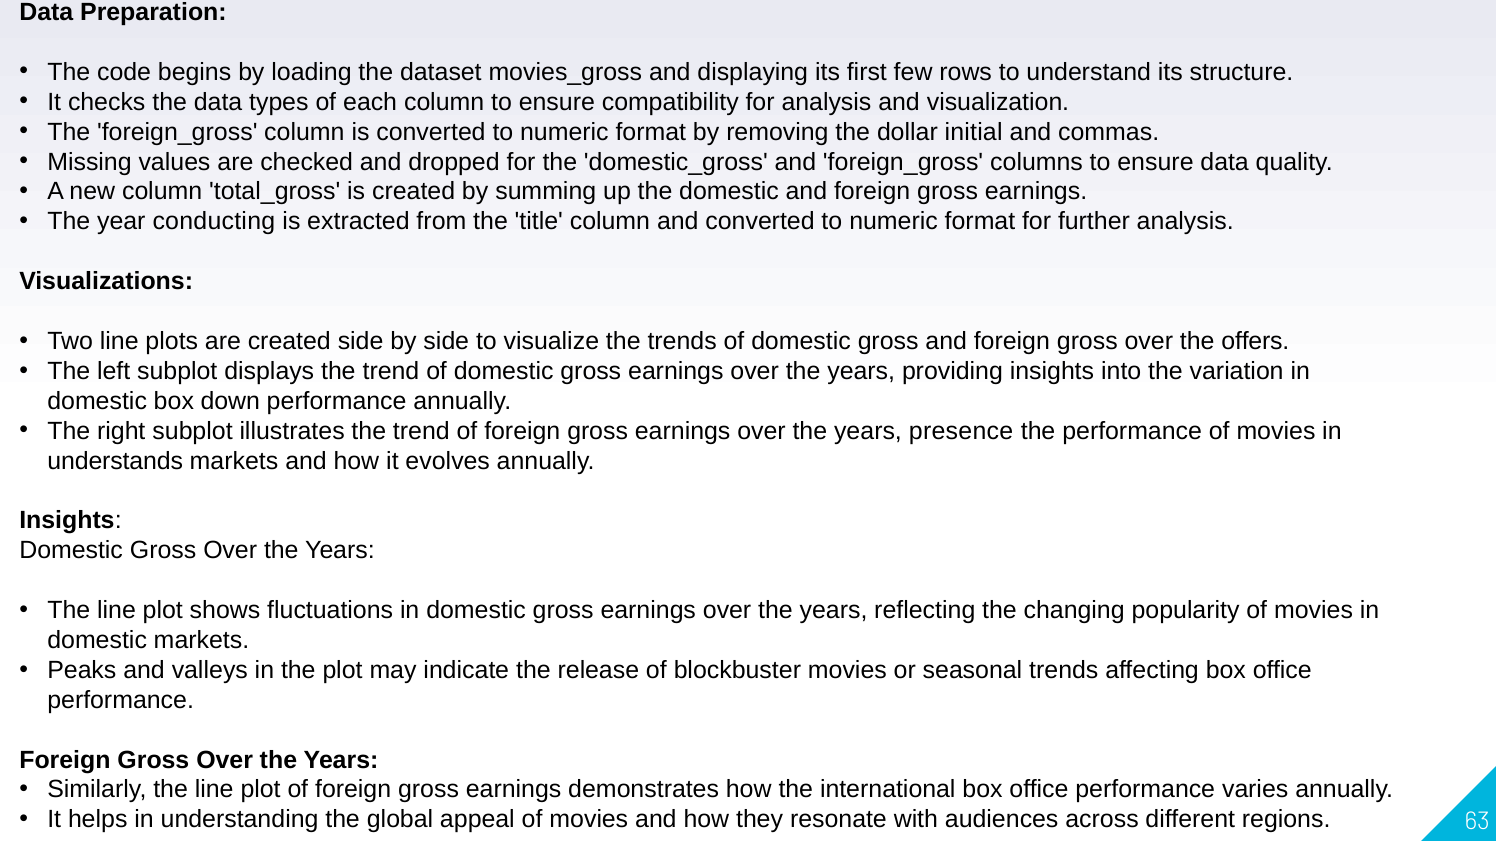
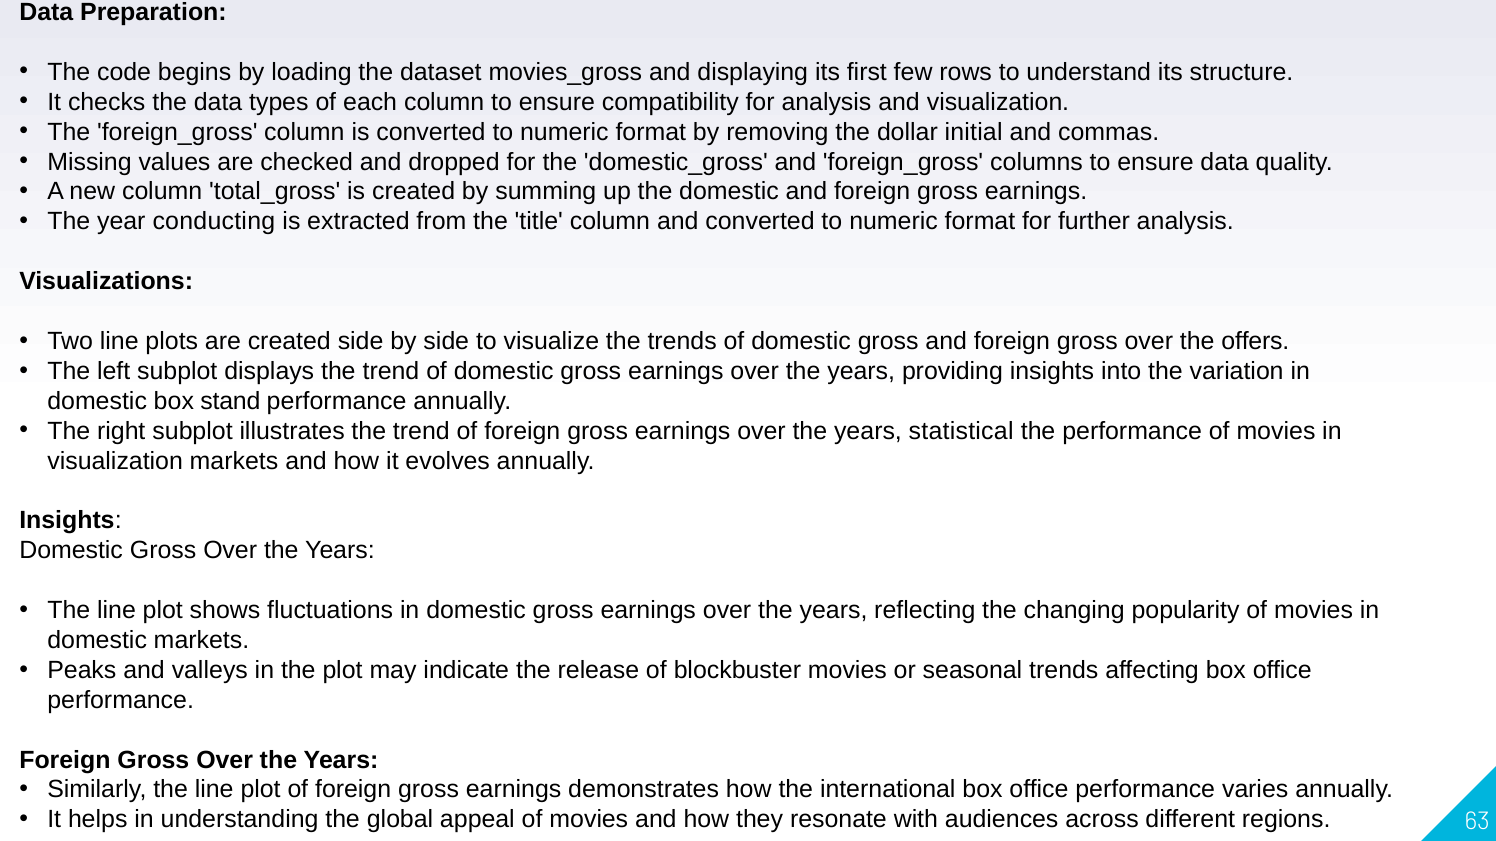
down: down -> stand
presence: presence -> statistical
understands at (115, 461): understands -> visualization
